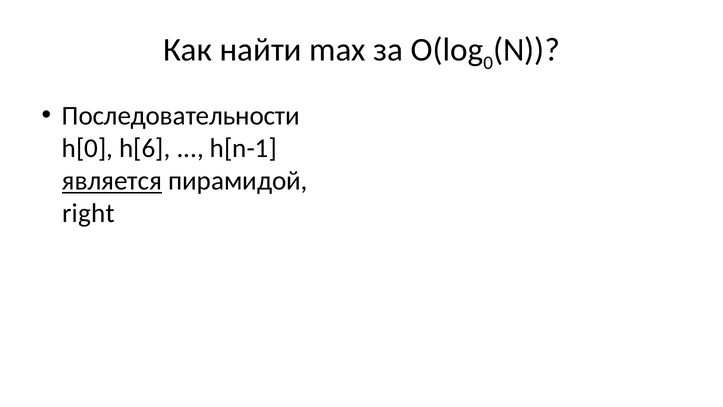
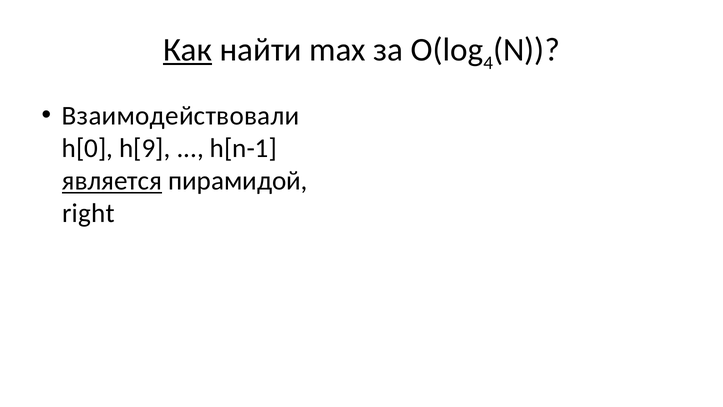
Как underline: none -> present
0: 0 -> 4
Последовательности: Последовательности -> Взаимодействовали
h[6: h[6 -> h[9
